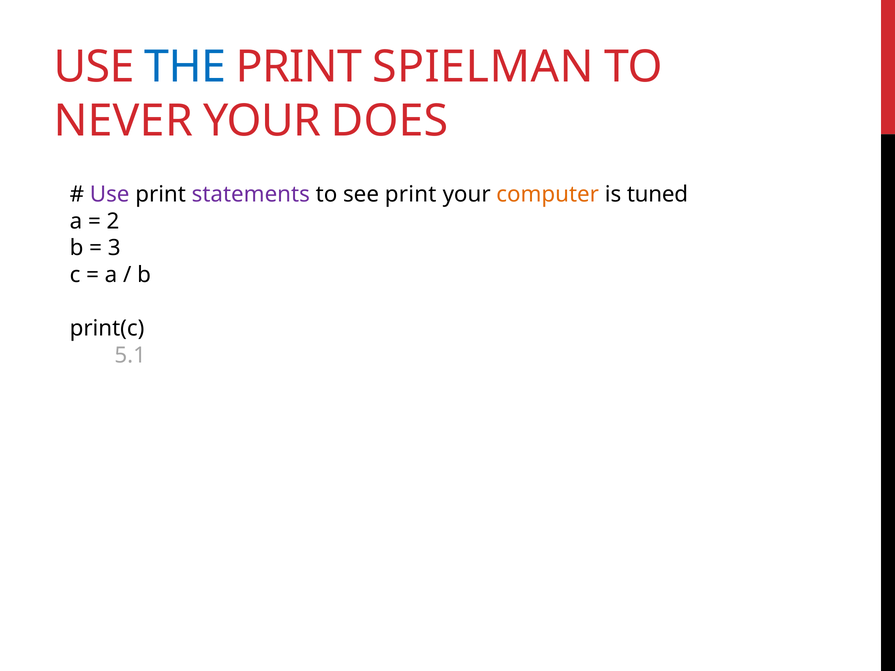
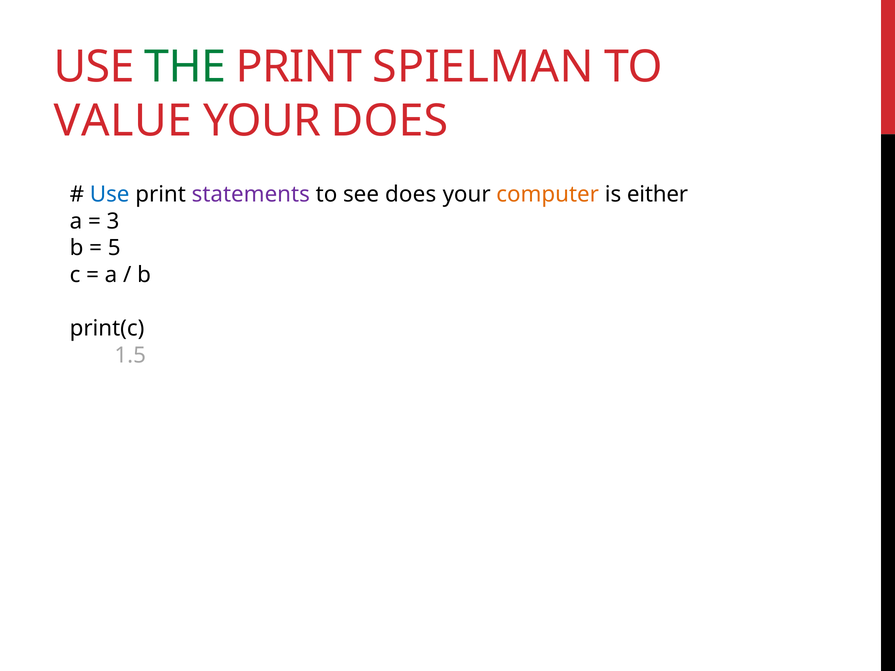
THE colour: blue -> green
NEVER: NEVER -> VALUE
Use at (110, 194) colour: purple -> blue
see print: print -> does
tuned: tuned -> either
2: 2 -> 3
3: 3 -> 5
5.1: 5.1 -> 1.5
